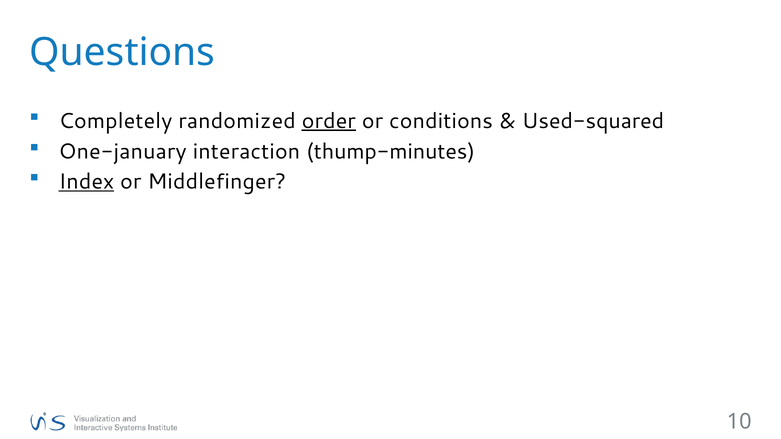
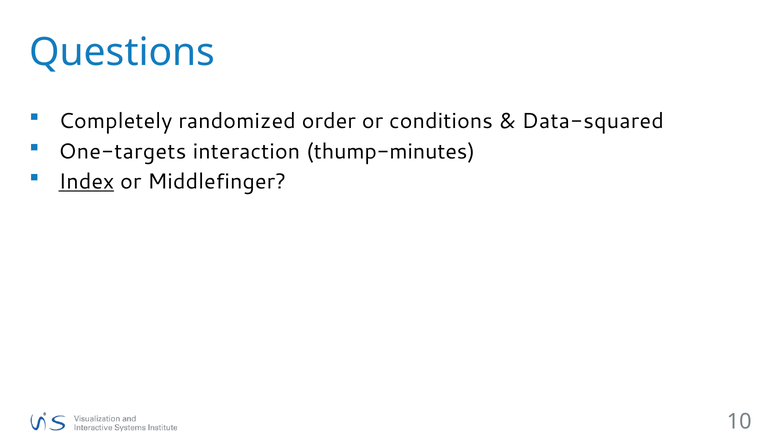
order underline: present -> none
Used-squared: Used-squared -> Data-squared
One-january: One-january -> One-targets
